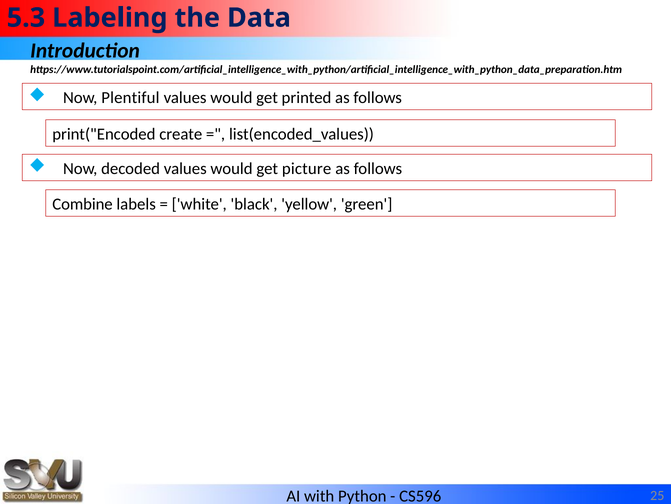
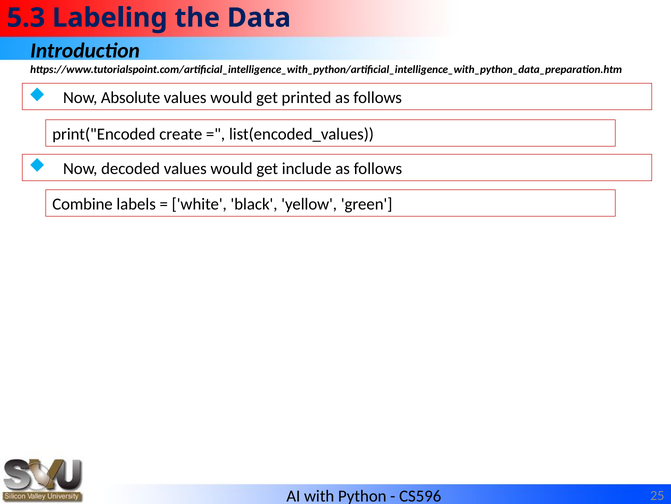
Plentiful: Plentiful -> Absolute
picture: picture -> include
